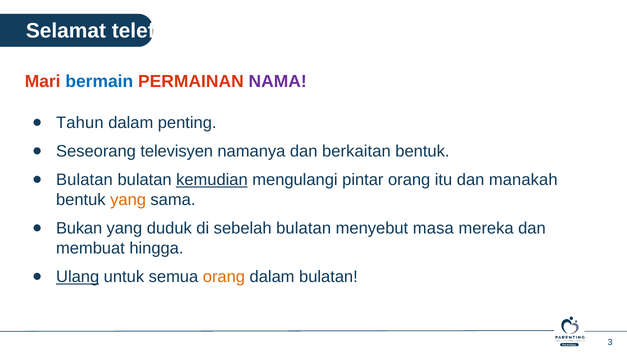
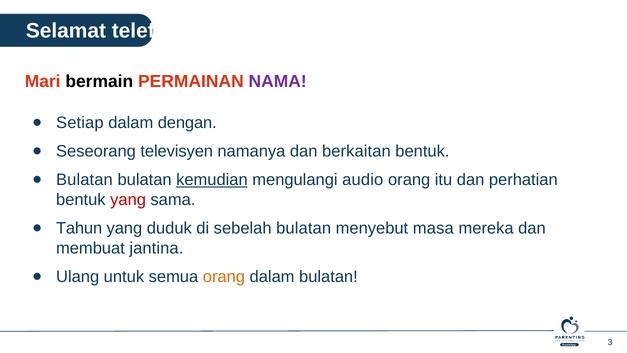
bermain colour: blue -> black
Tahun: Tahun -> Setiap
penting: penting -> dengan
pintar: pintar -> audio
manakah: manakah -> perhatian
yang at (128, 200) colour: orange -> red
Bukan: Bukan -> Tahun
hingga: hingga -> jantina
Ulang underline: present -> none
